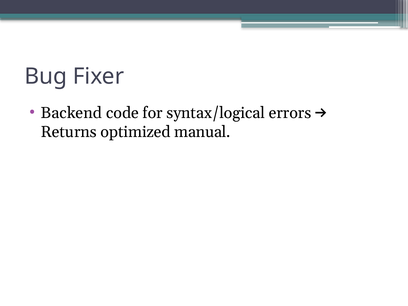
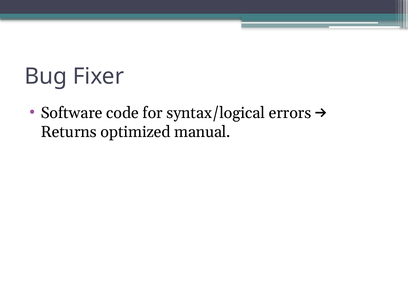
Backend: Backend -> Software
